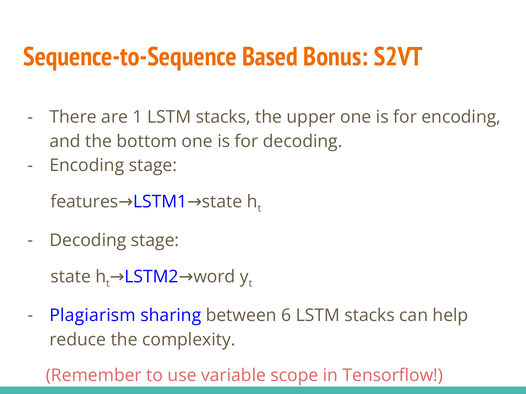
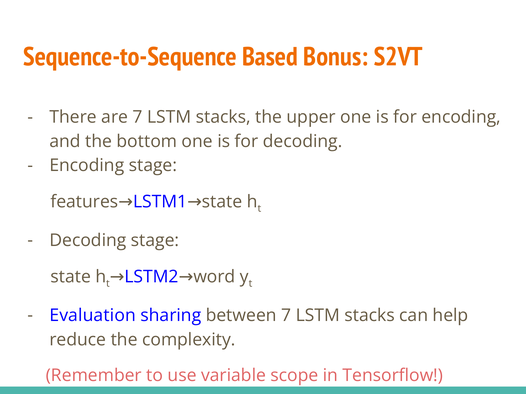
are 1: 1 -> 7
Plagiarism: Plagiarism -> Evaluation
between 6: 6 -> 7
